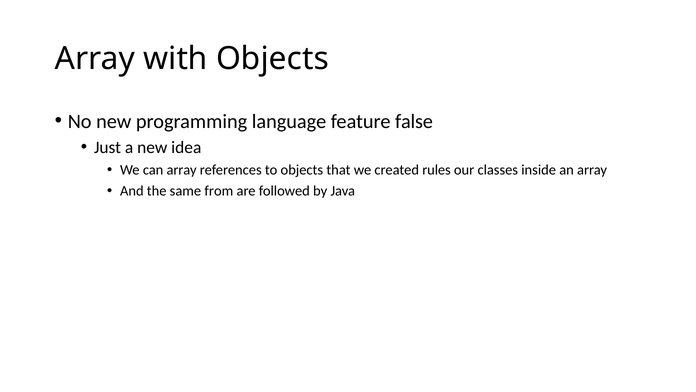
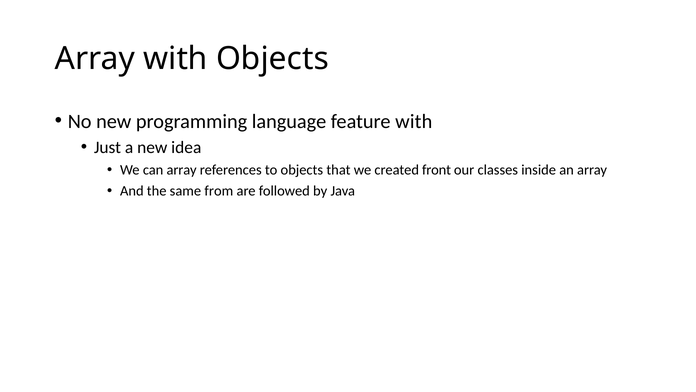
feature false: false -> with
rules: rules -> front
